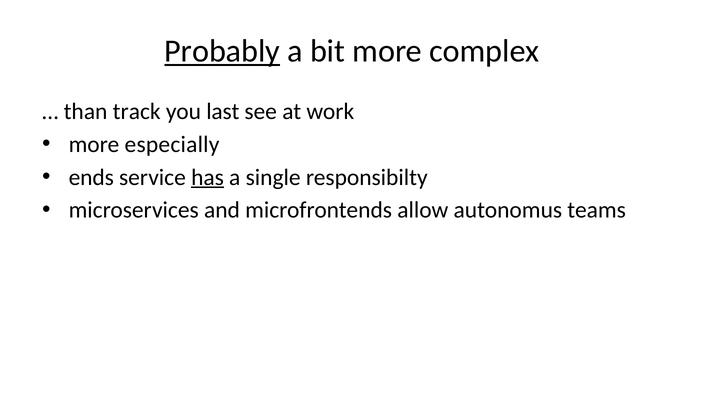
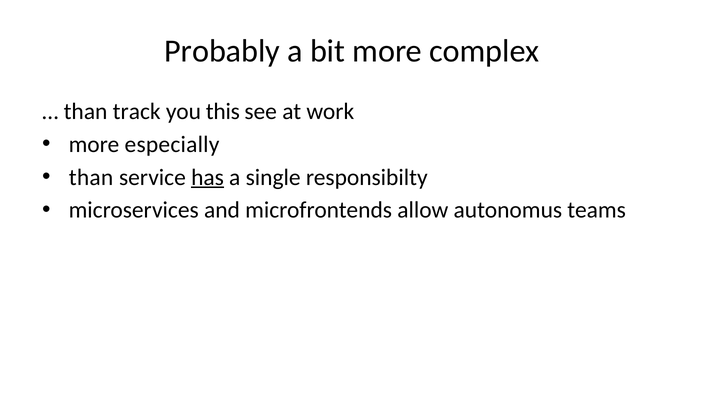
Probably underline: present -> none
last: last -> this
ends at (91, 177): ends -> than
